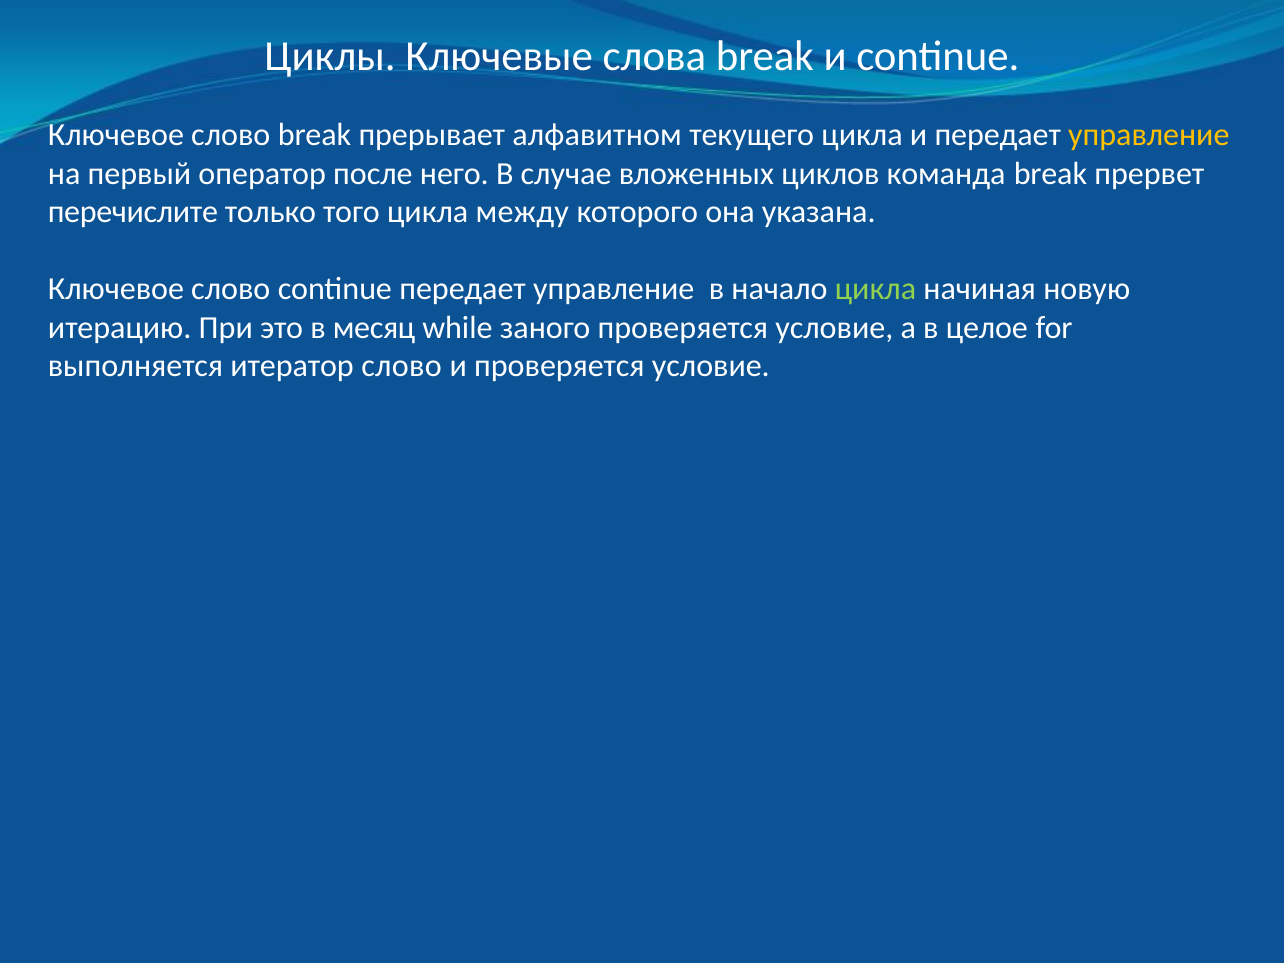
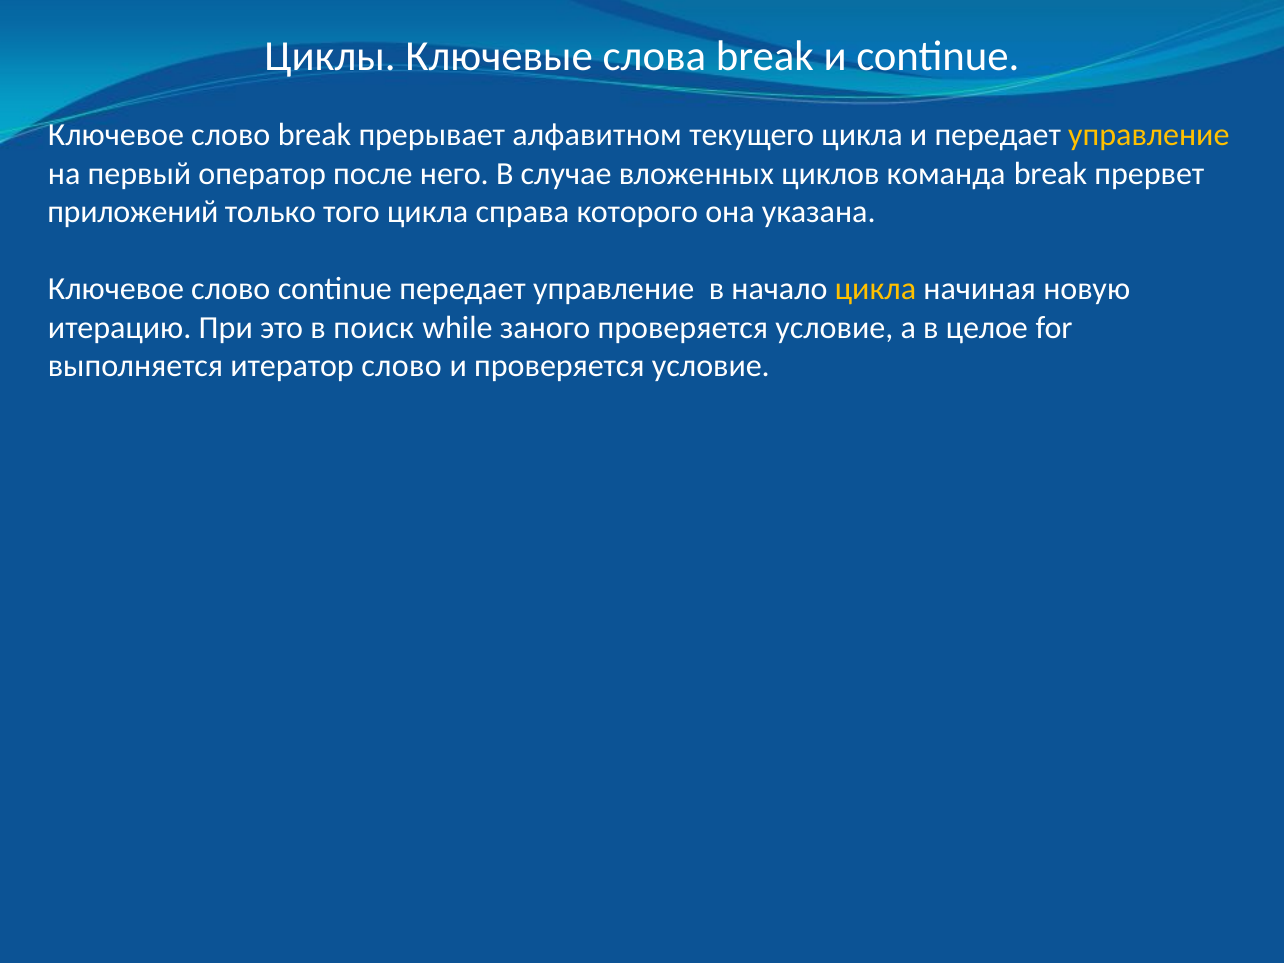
перечислите: перечислите -> приложений
между: между -> справа
цикла at (876, 289) colour: light green -> yellow
месяц: месяц -> поиск
